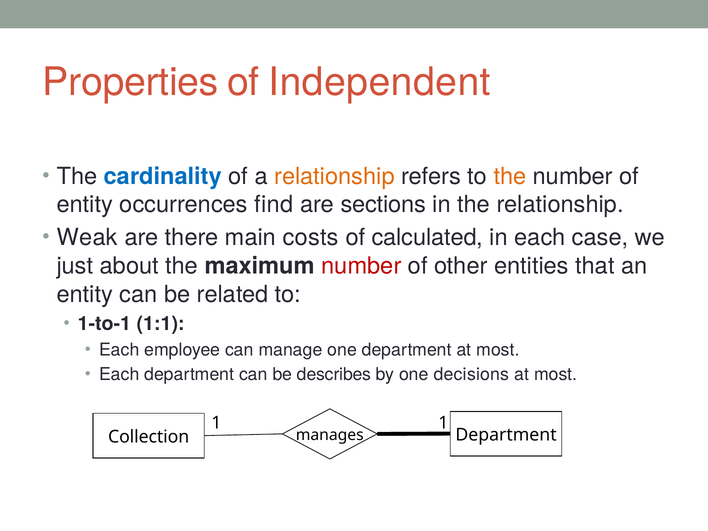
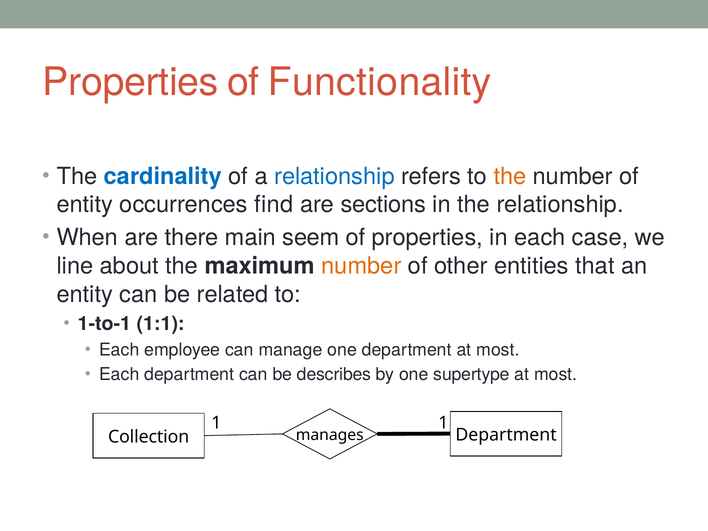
Independent: Independent -> Functionality
relationship at (334, 176) colour: orange -> blue
Weak: Weak -> When
costs: costs -> seem
of calculated: calculated -> properties
just: just -> line
number at (361, 266) colour: red -> orange
decisions: decisions -> supertype
